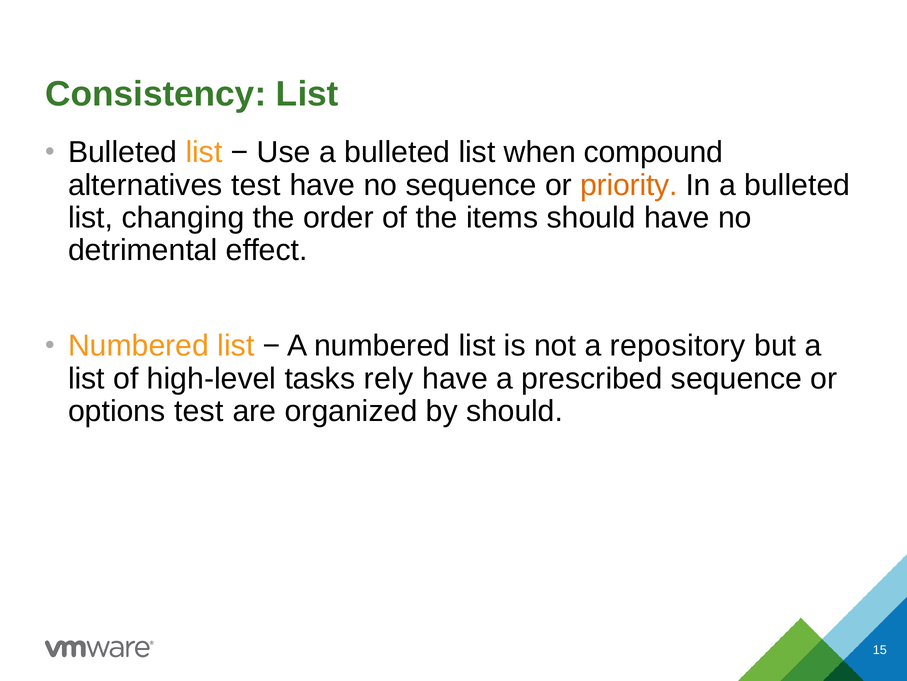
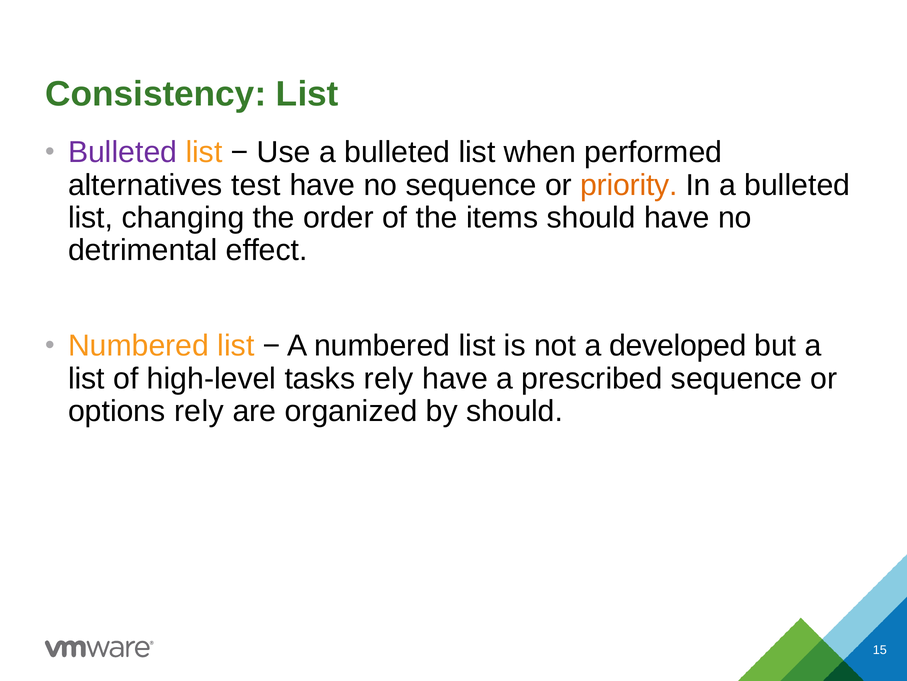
Bulleted at (123, 152) colour: black -> purple
compound: compound -> performed
repository: repository -> developed
options test: test -> rely
